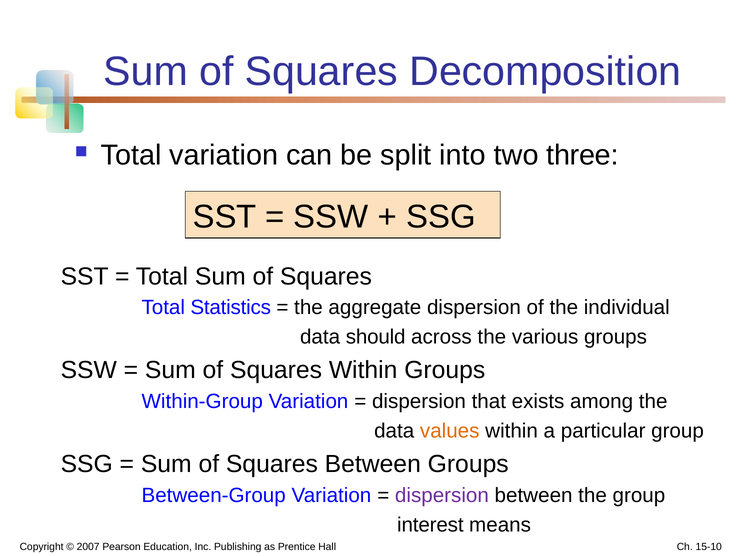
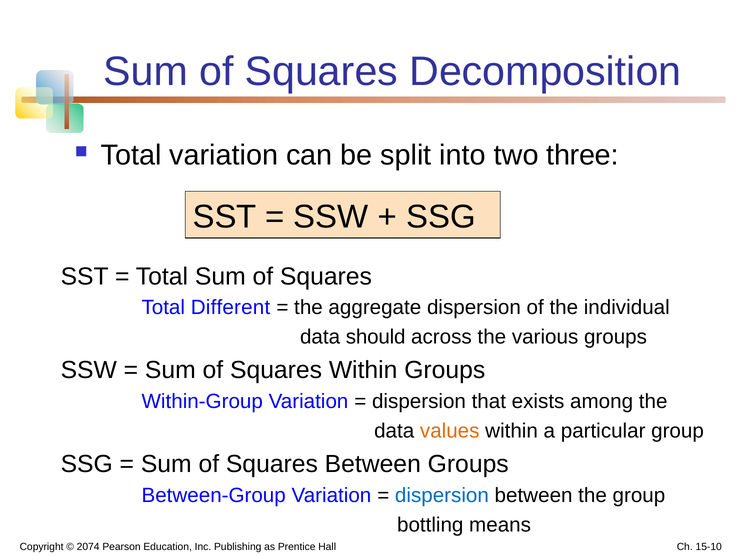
Statistics: Statistics -> Different
dispersion at (442, 495) colour: purple -> blue
interest: interest -> bottling
2007: 2007 -> 2074
